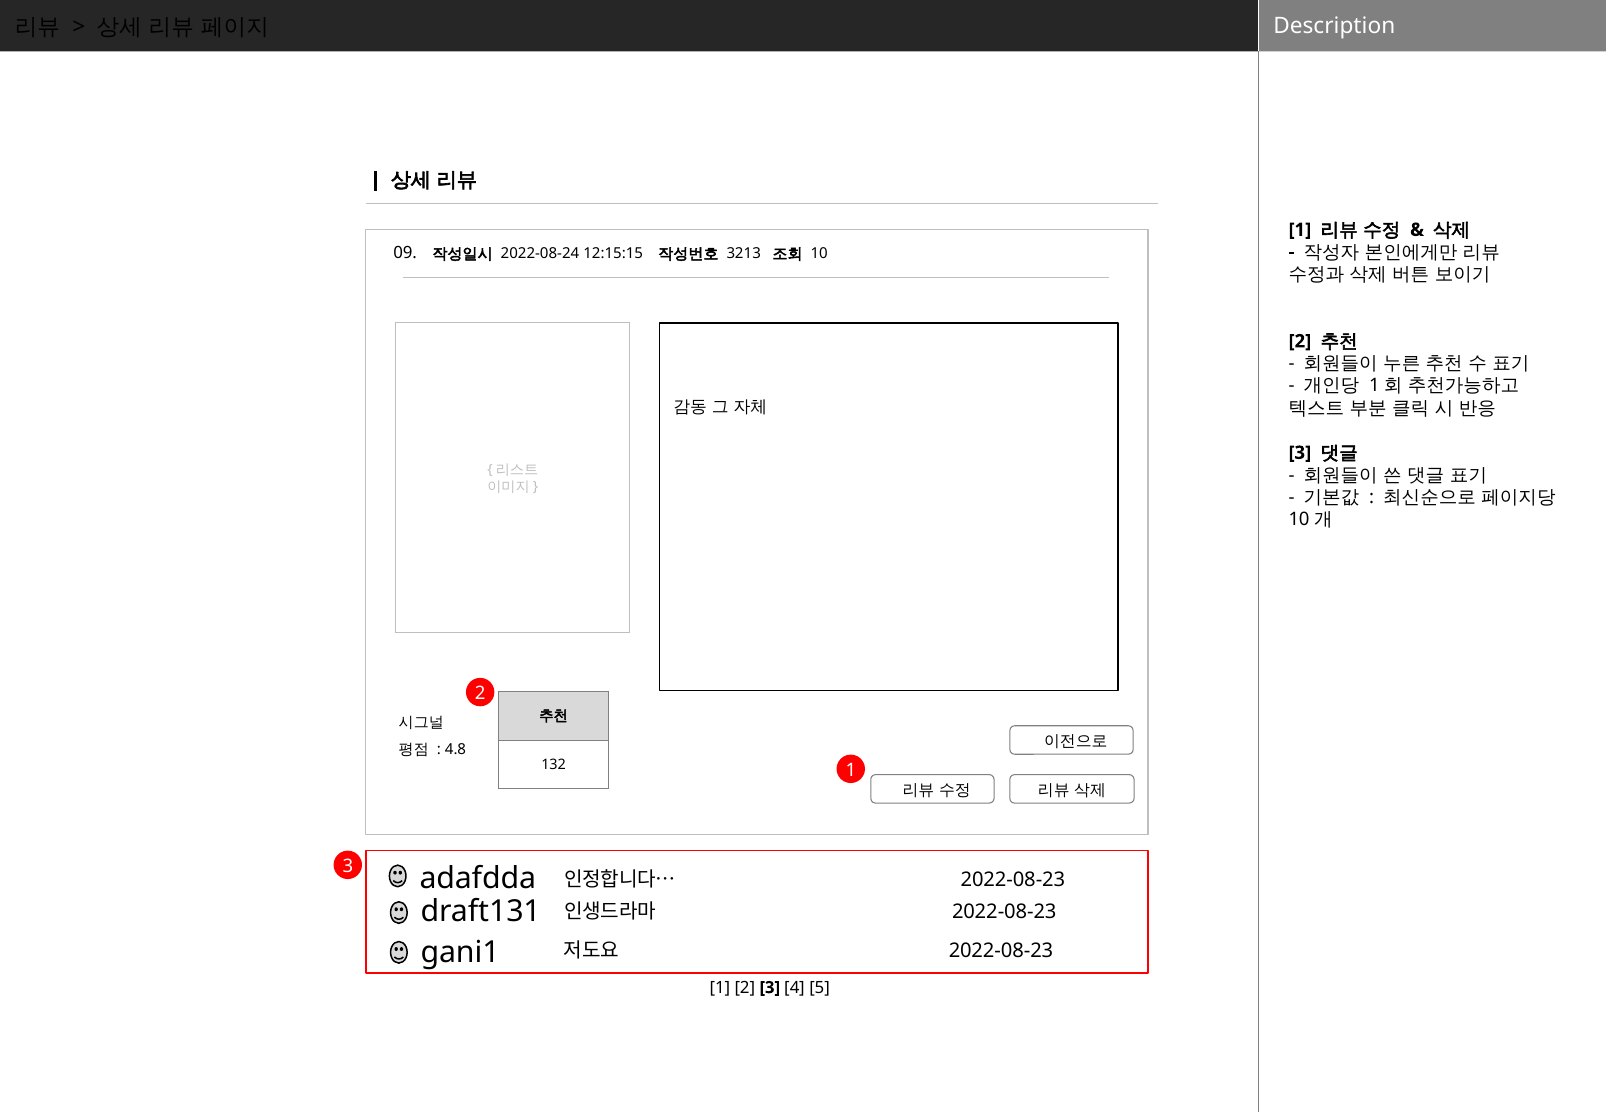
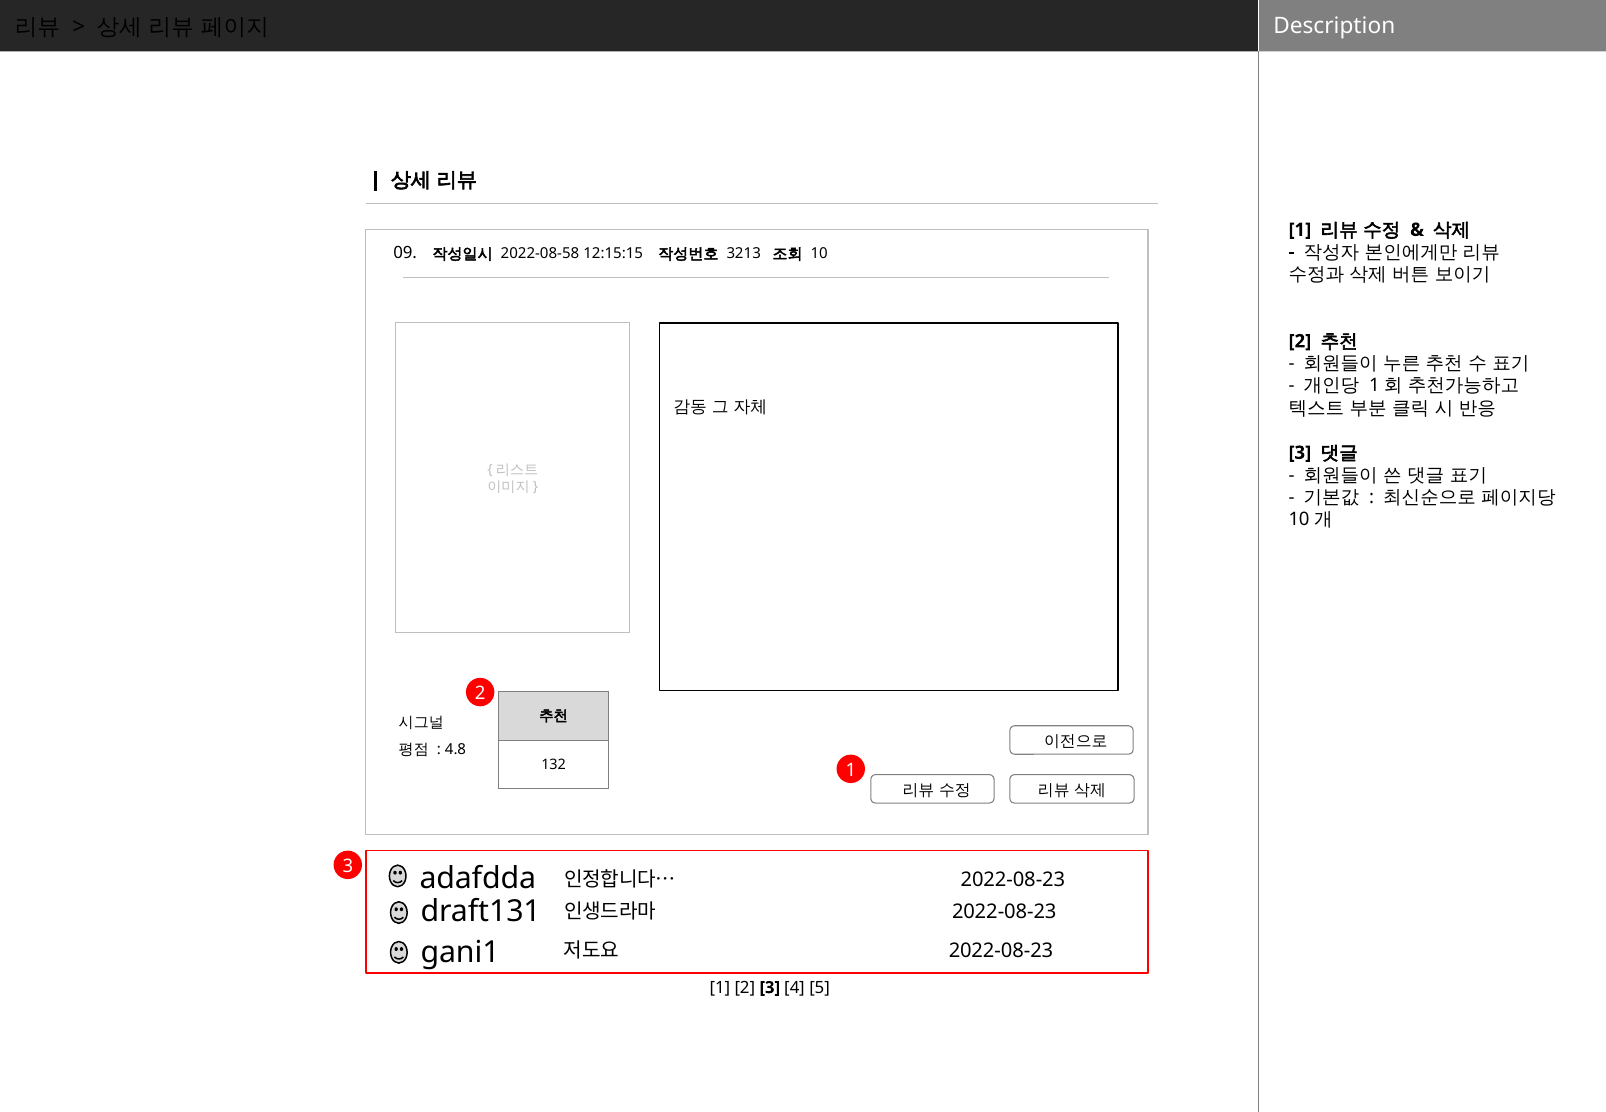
2022-08-24: 2022-08-24 -> 2022-08-58
